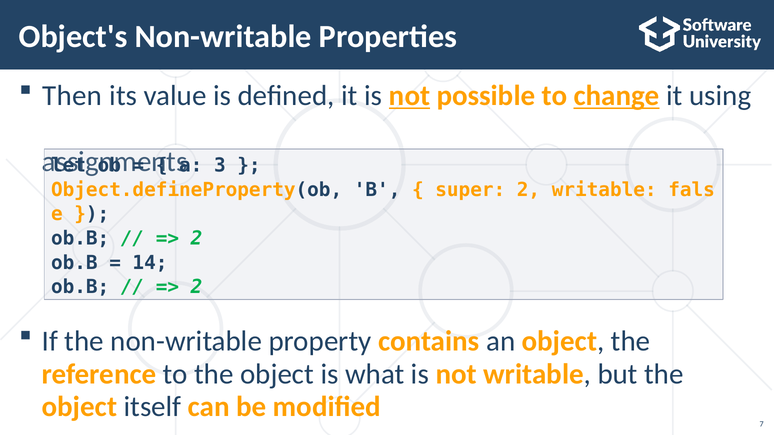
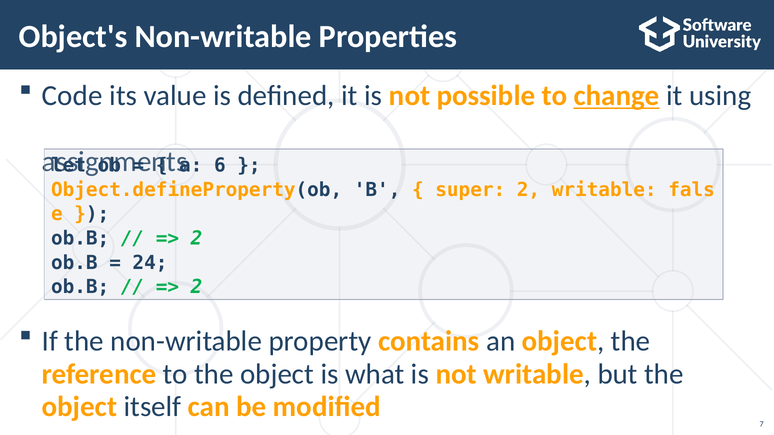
Then: Then -> Code
not at (410, 96) underline: present -> none
3: 3 -> 6
14: 14 -> 24
